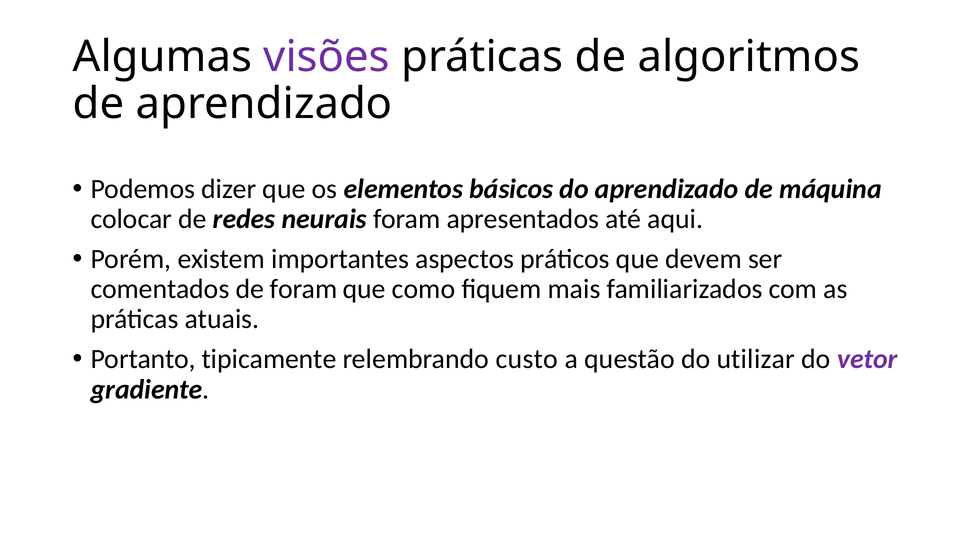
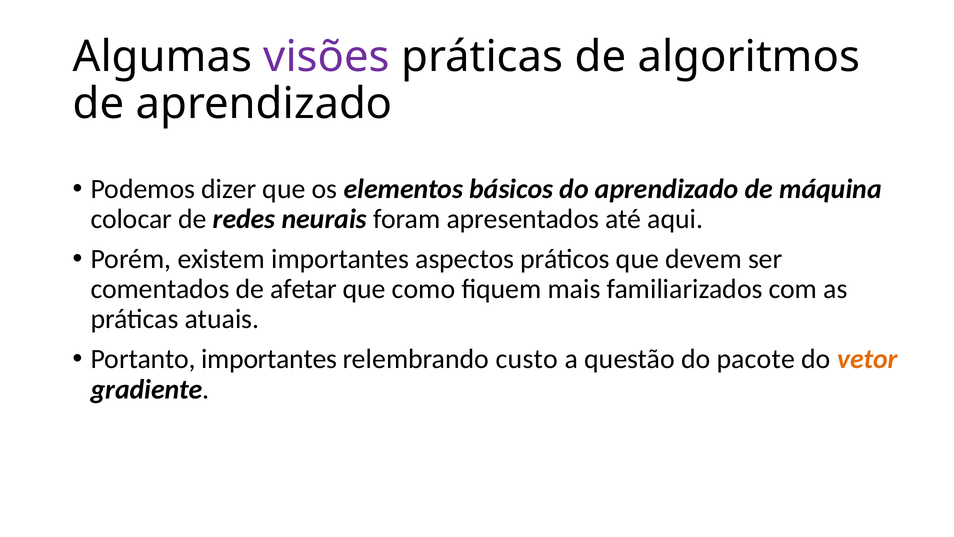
de foram: foram -> afetar
Portanto tipicamente: tipicamente -> importantes
utilizar: utilizar -> pacote
vetor colour: purple -> orange
